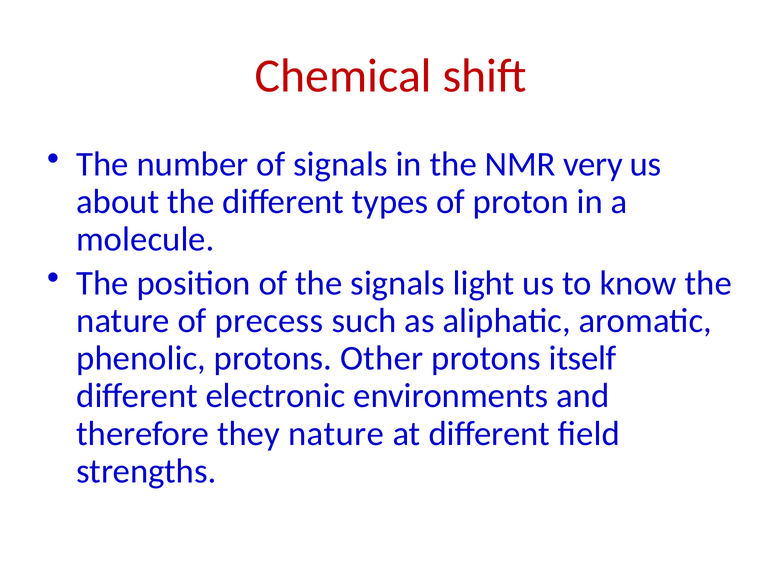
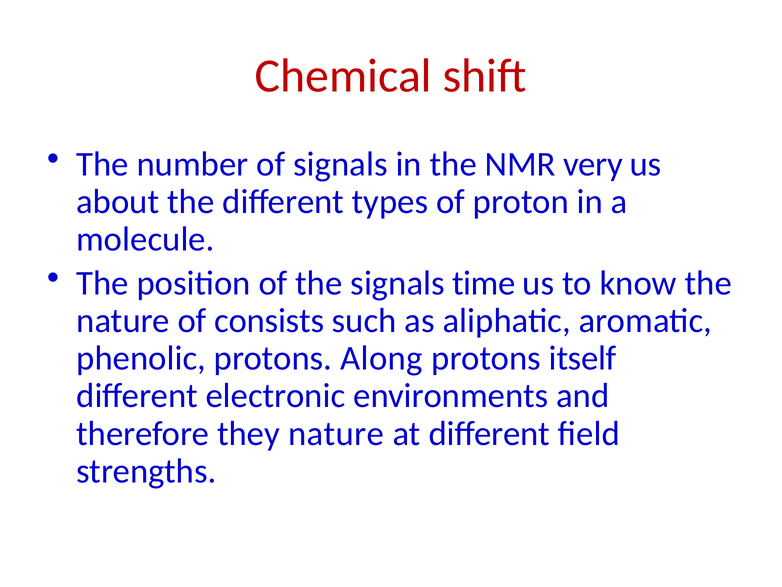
light: light -> time
precess: precess -> consists
Other: Other -> Along
